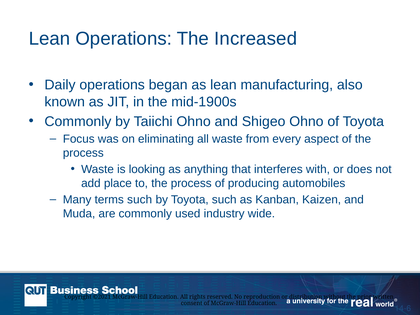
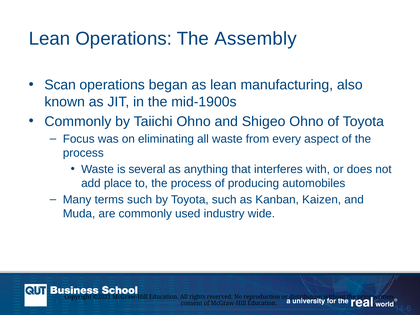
Increased: Increased -> Assembly
Daily: Daily -> Scan
looking: looking -> several
